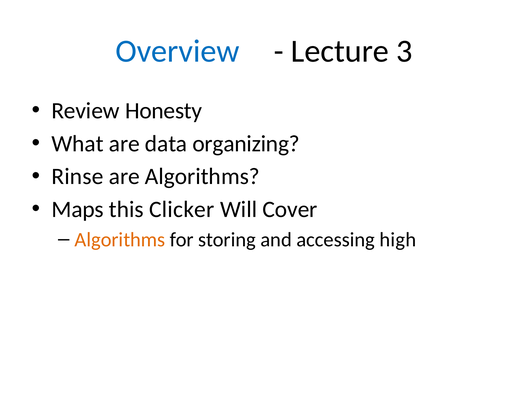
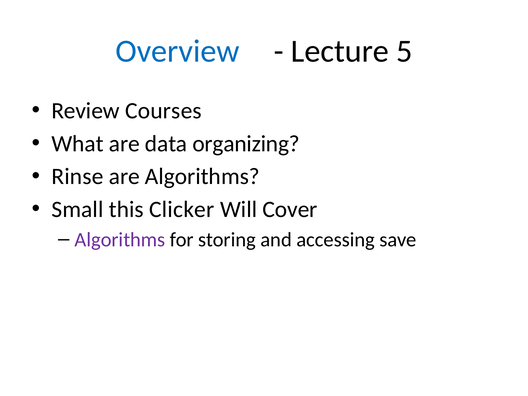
3: 3 -> 5
Honesty: Honesty -> Courses
Maps: Maps -> Small
Algorithms at (120, 240) colour: orange -> purple
high: high -> save
